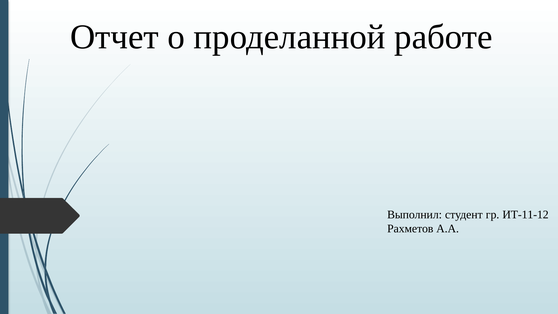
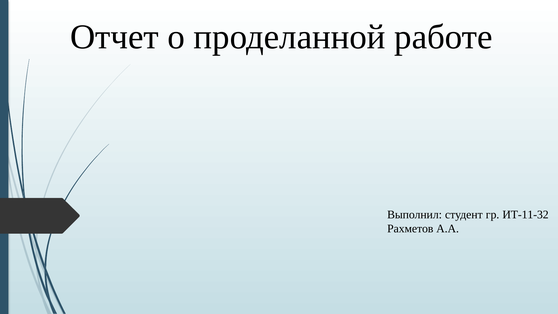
ИТ-11-12: ИТ-11-12 -> ИТ-11-32
